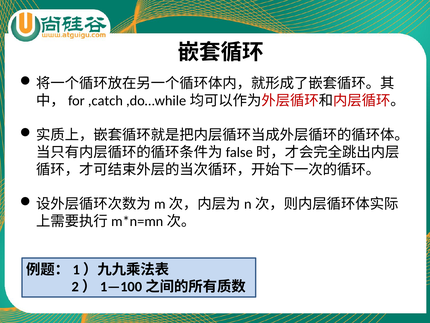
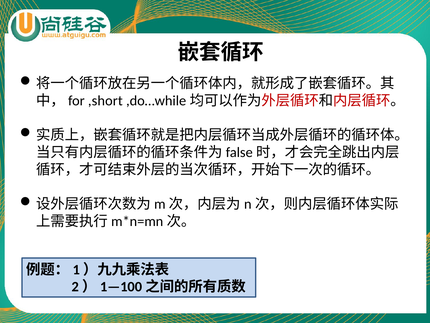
,catch: ,catch -> ,short
